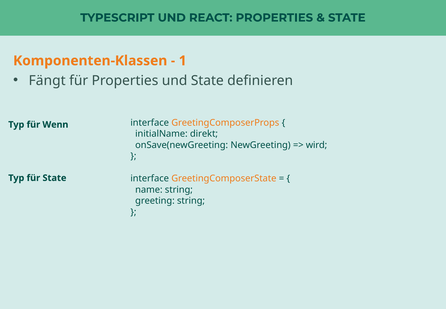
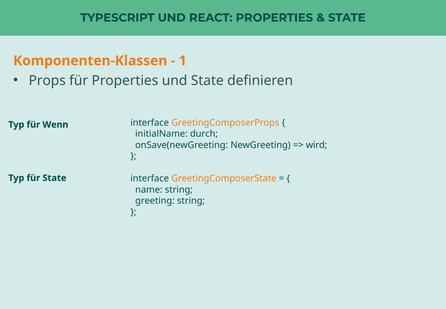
Fängt: Fängt -> Props
direkt: direkt -> durch
